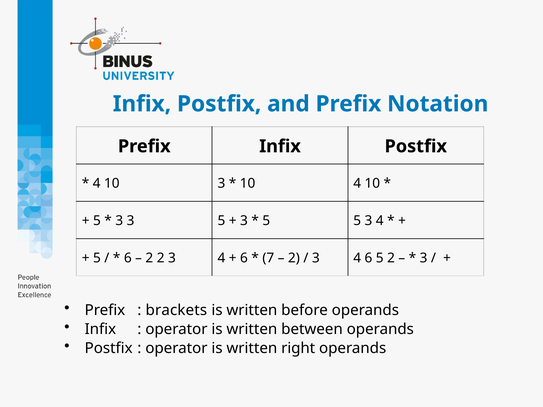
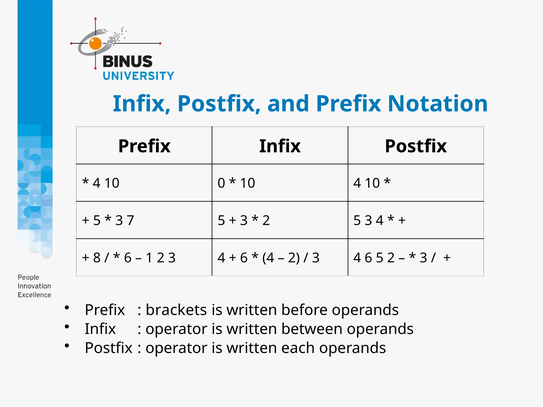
10 3: 3 -> 0
3 3: 3 -> 7
5 at (266, 221): 5 -> 2
5 at (97, 258): 5 -> 8
2 at (149, 258): 2 -> 1
7 at (268, 258): 7 -> 4
right: right -> each
